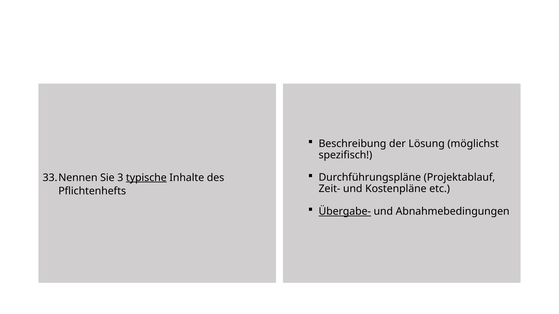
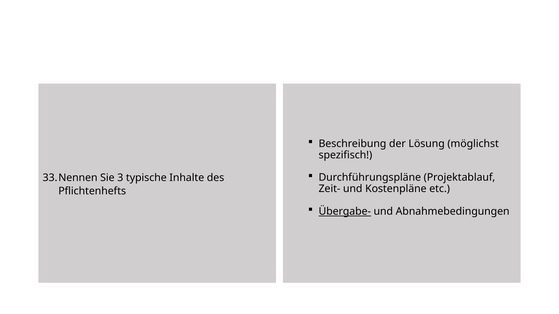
typische underline: present -> none
